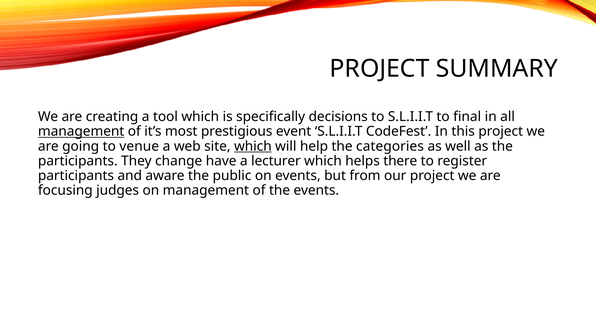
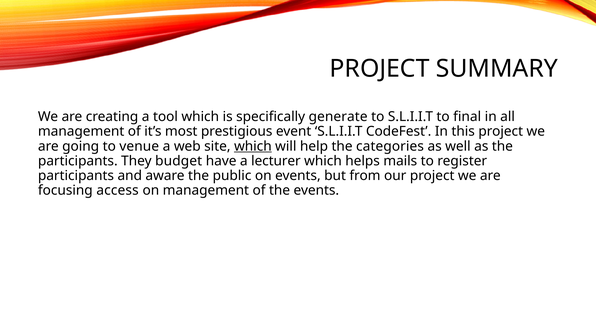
decisions: decisions -> generate
management at (81, 132) underline: present -> none
change: change -> budget
there: there -> mails
judges: judges -> access
